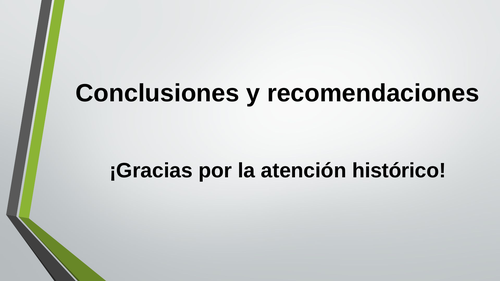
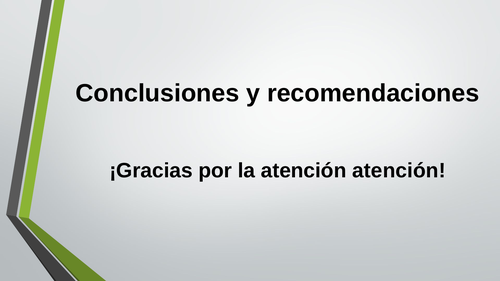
atención histórico: histórico -> atención
